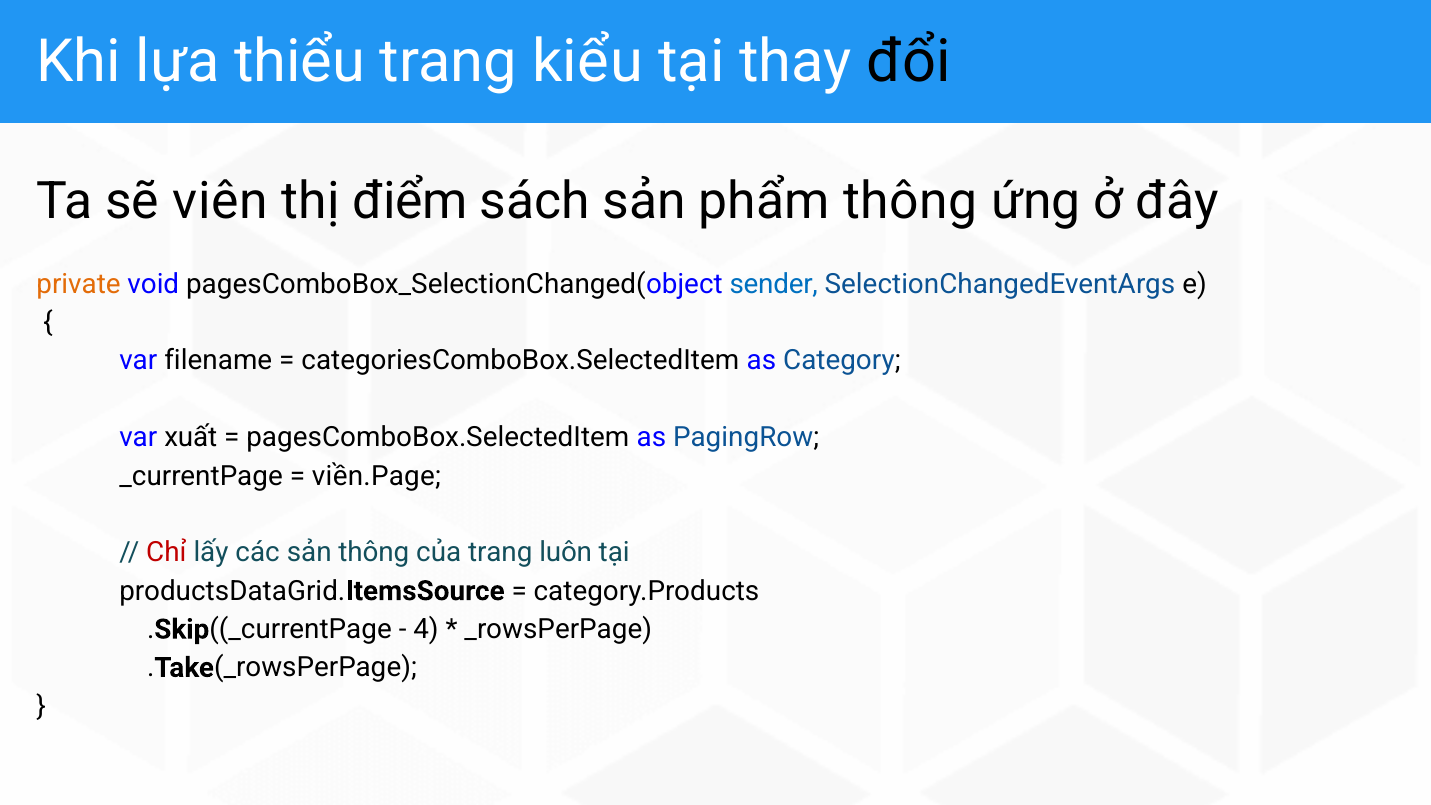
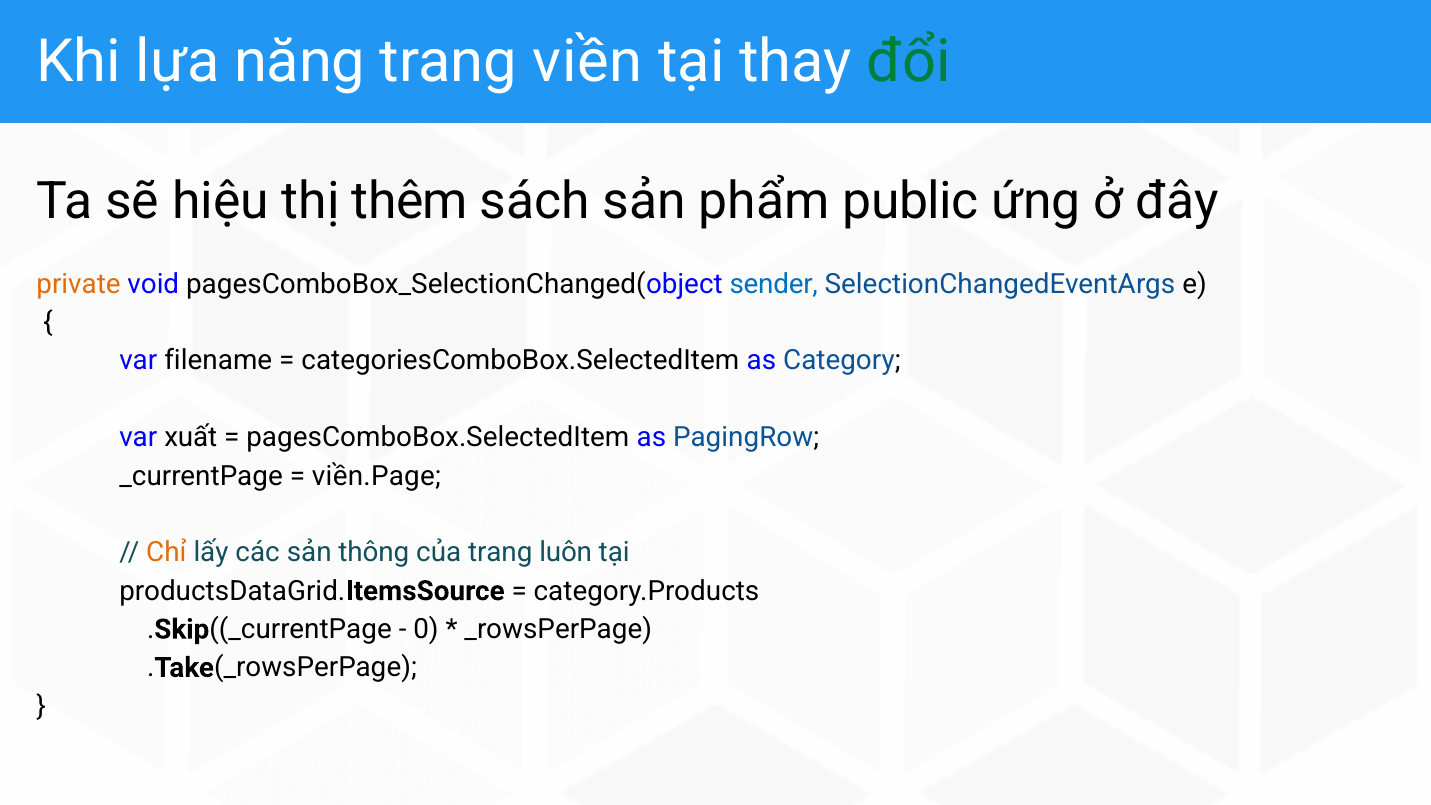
thiểu: thiểu -> năng
kiểu: kiểu -> viền
đổi colour: black -> green
viên: viên -> hiệu
điểm: điểm -> thêm
phẩm thông: thông -> public
Chỉ colour: red -> orange
4: 4 -> 0
